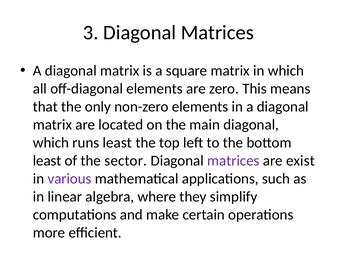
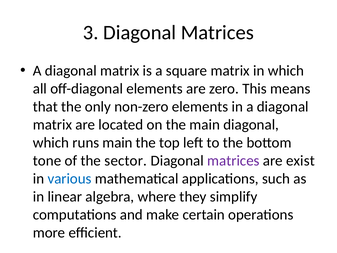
runs least: least -> main
least at (47, 161): least -> tone
various colour: purple -> blue
